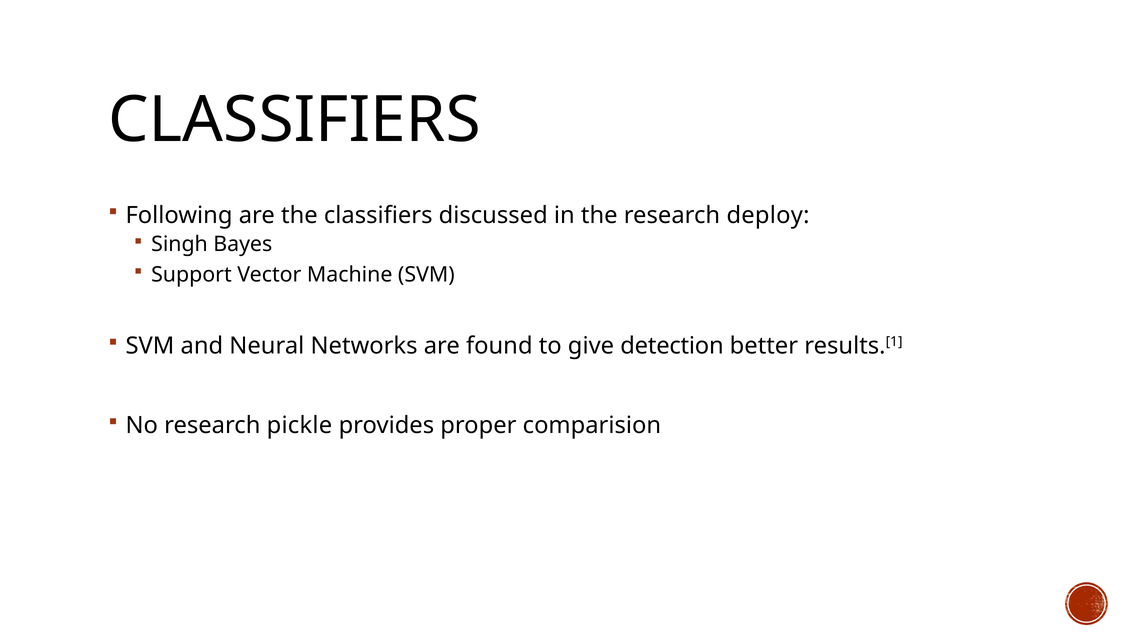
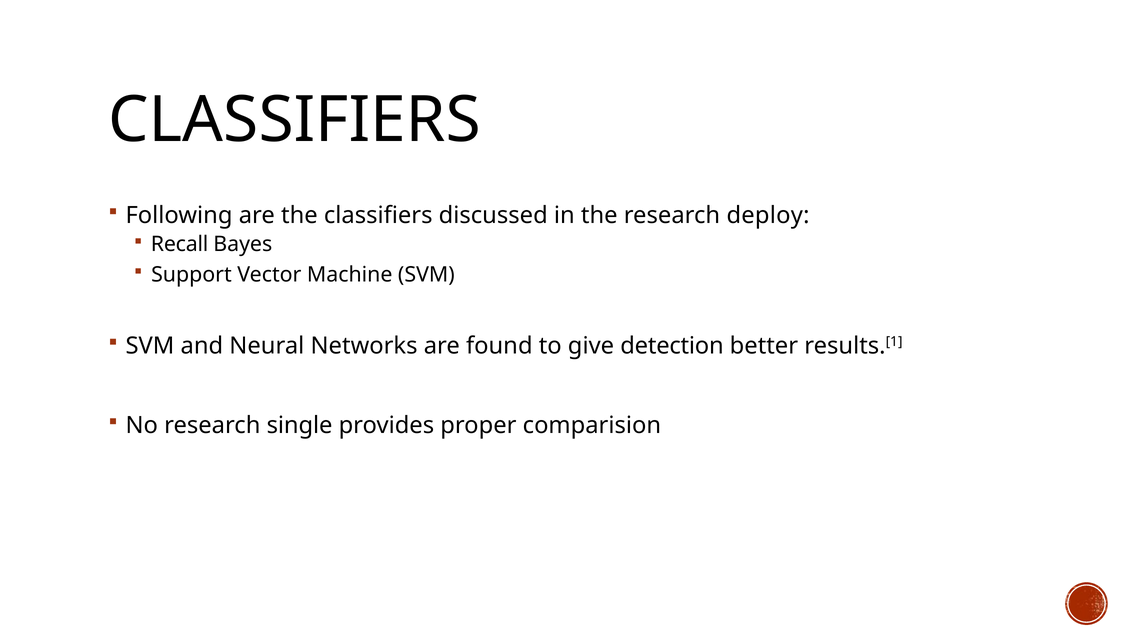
Singh: Singh -> Recall
pickle: pickle -> single
